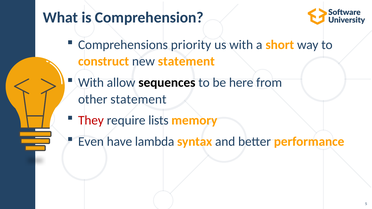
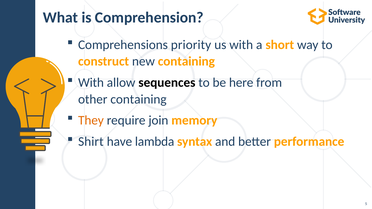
new statement: statement -> containing
other statement: statement -> containing
They colour: red -> orange
lists: lists -> join
Even: Even -> Shirt
